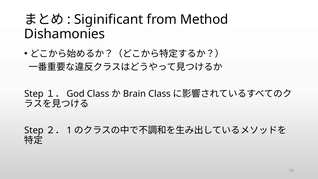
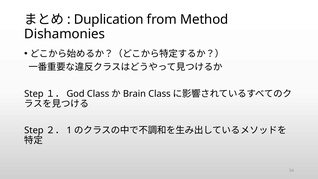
Siginificant: Siginificant -> Duplication
